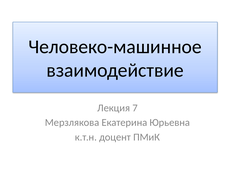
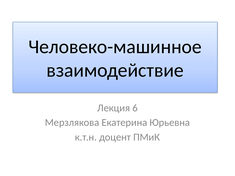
7: 7 -> 6
